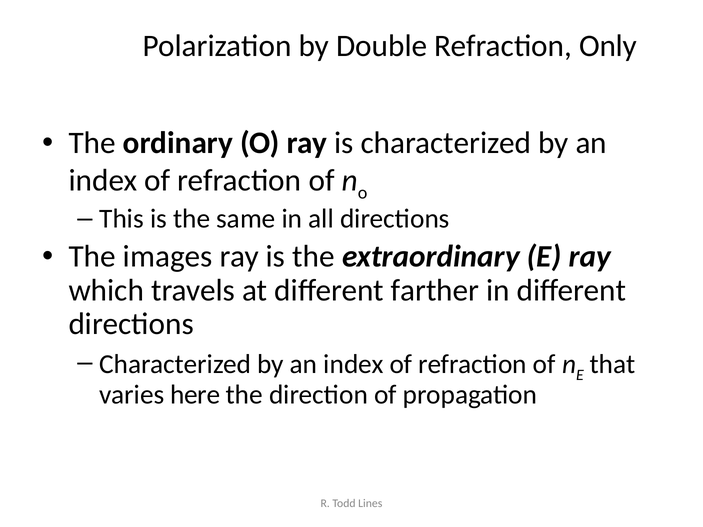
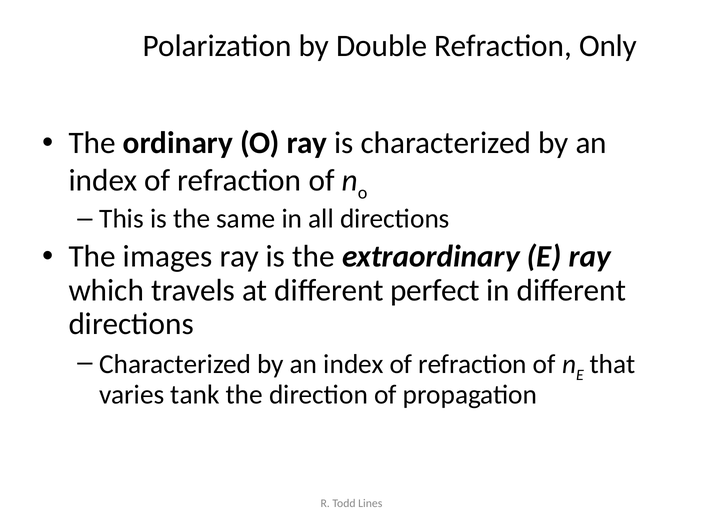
farther: farther -> perfect
here: here -> tank
